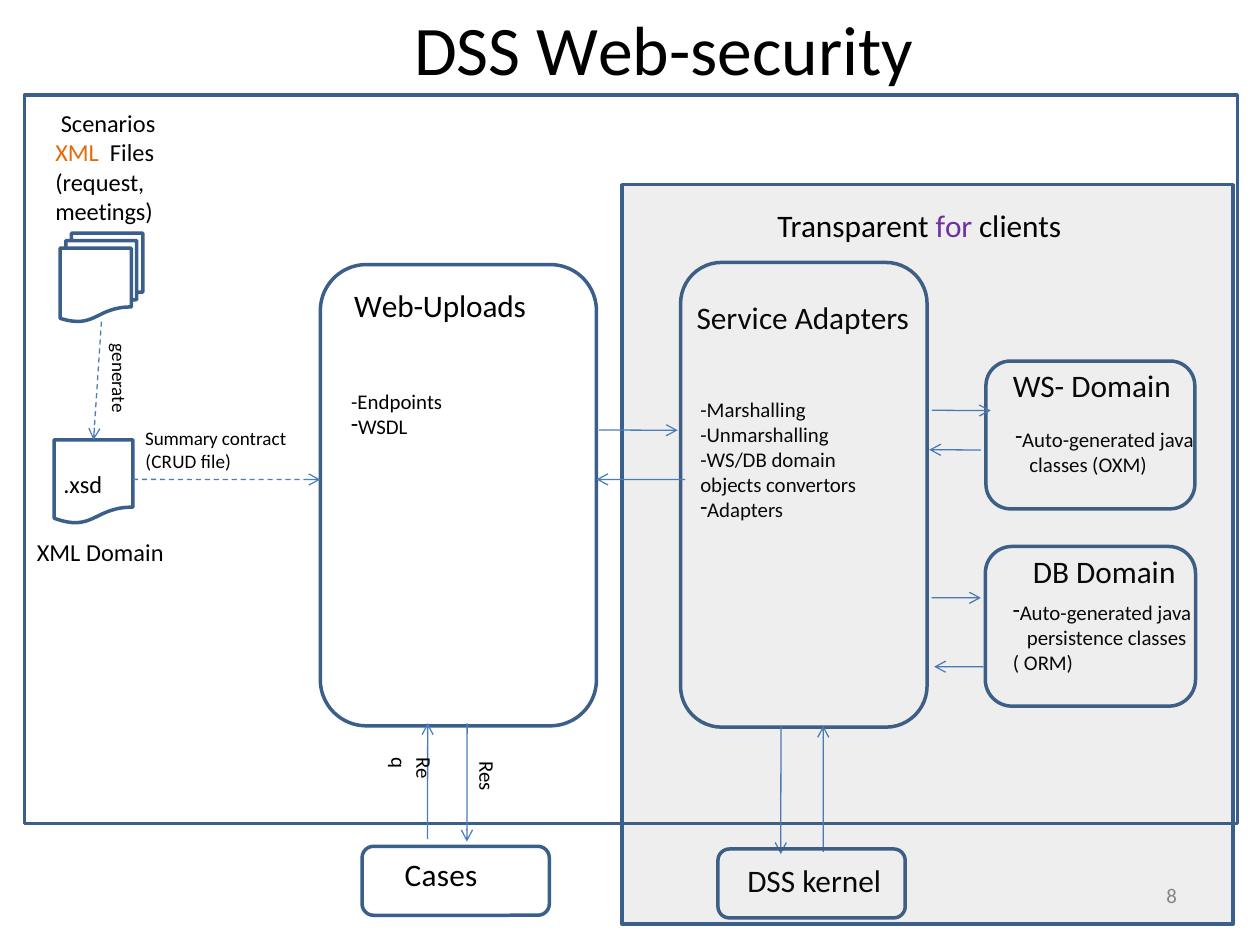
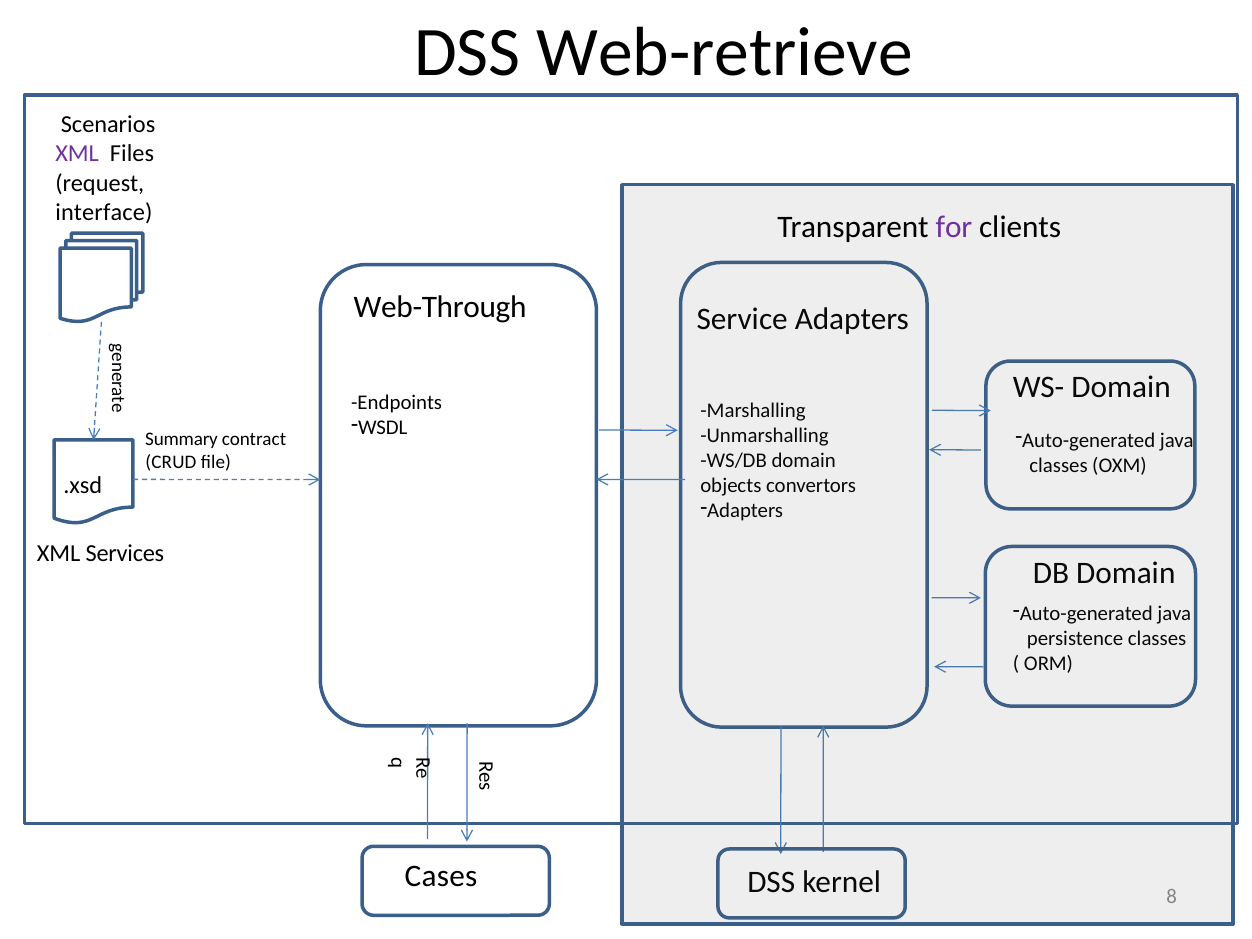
Web-security: Web-security -> Web-retrieve
XML at (77, 154) colour: orange -> purple
meetings: meetings -> interface
Web-Uploads: Web-Uploads -> Web-Through
XML Domain: Domain -> Services
